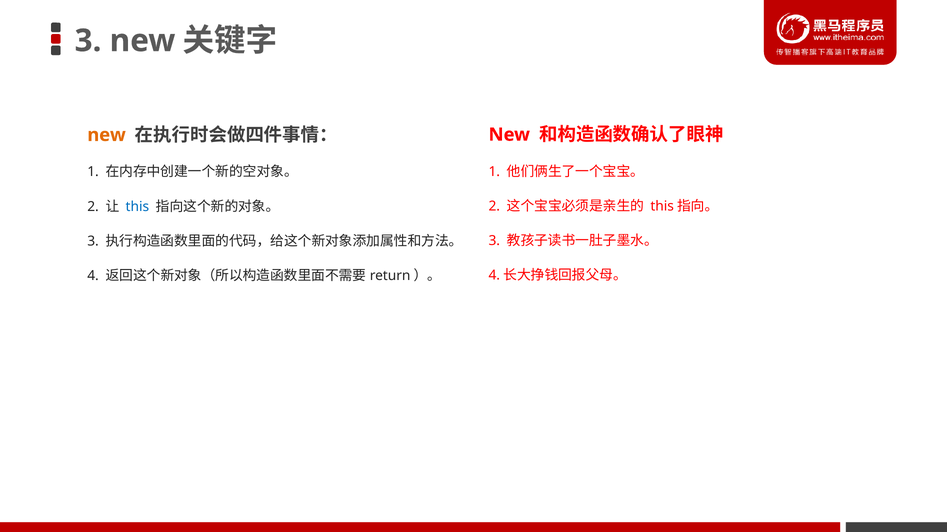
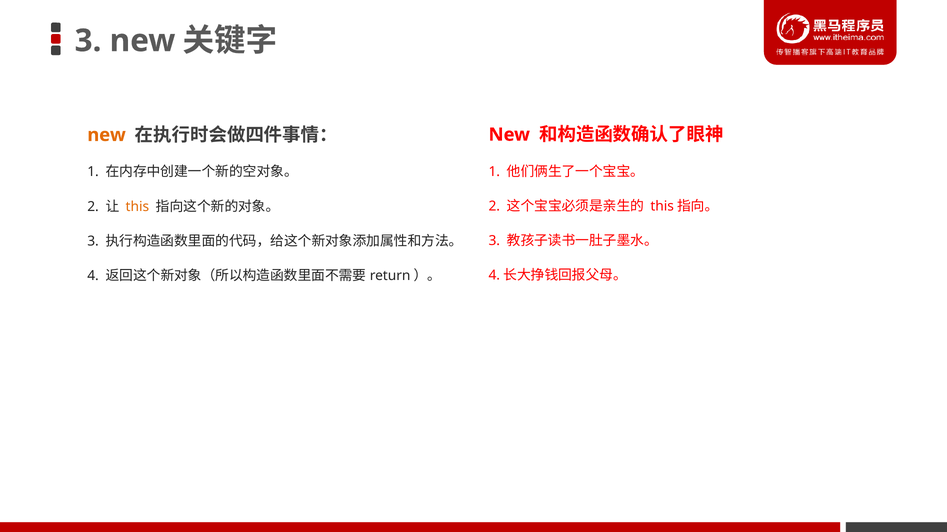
this colour: blue -> orange
